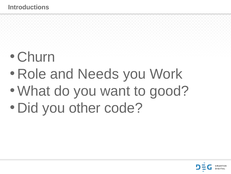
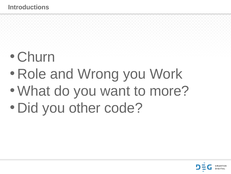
Needs: Needs -> Wrong
good: good -> more
